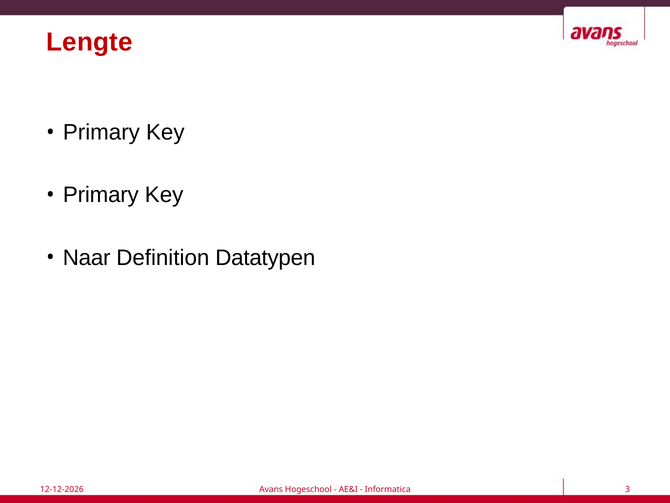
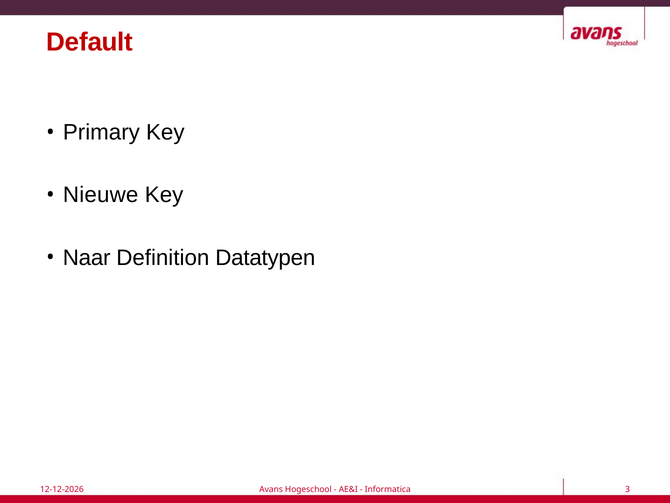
Lengte: Lengte -> Default
Primary at (101, 195): Primary -> Nieuwe
